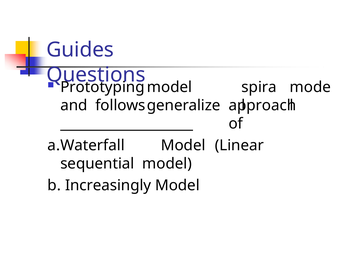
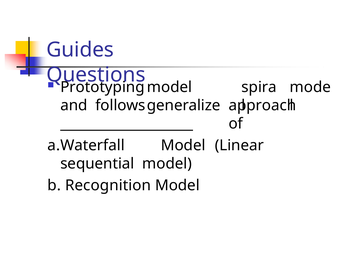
Increasingly: Increasingly -> Recognition
